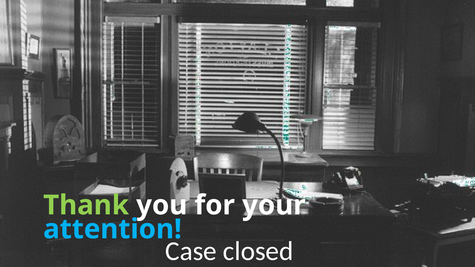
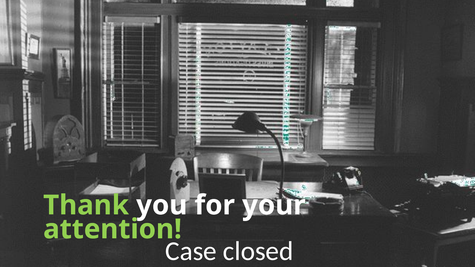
attention colour: light blue -> light green
